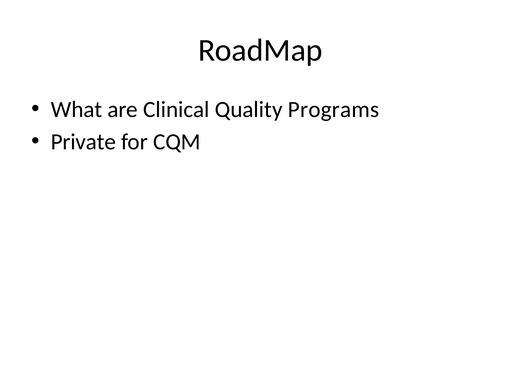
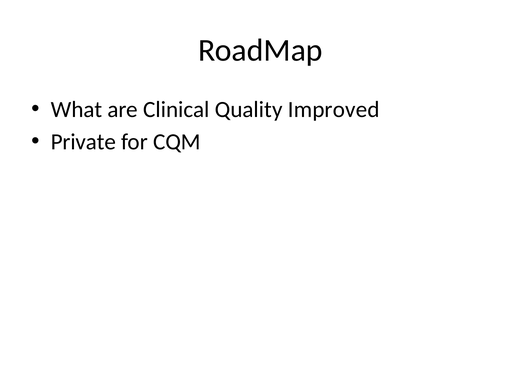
Programs: Programs -> Improved
